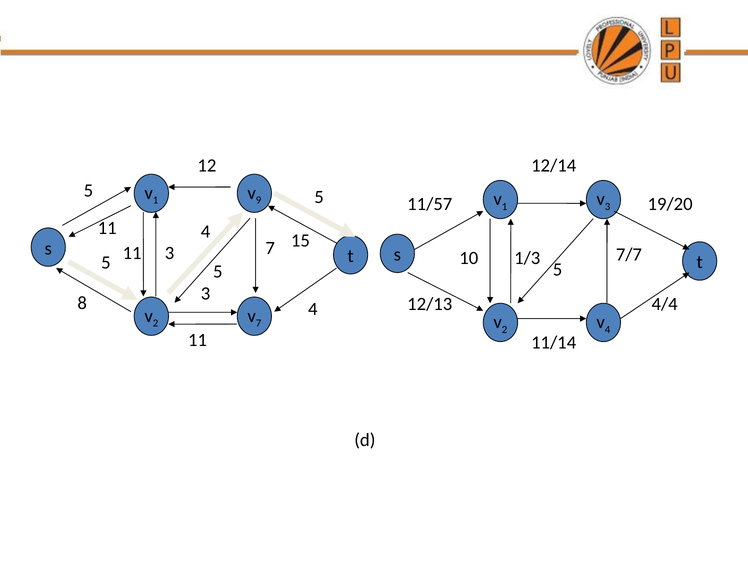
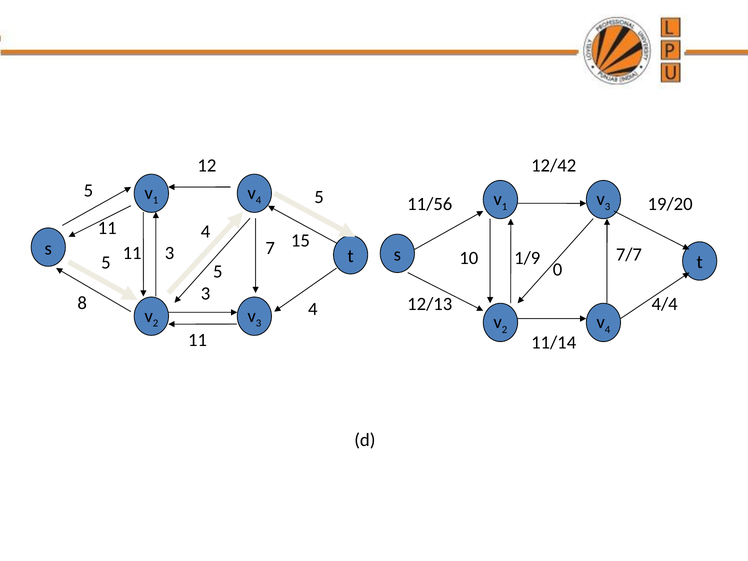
12/14: 12/14 -> 12/42
9 at (259, 200): 9 -> 4
11/57: 11/57 -> 11/56
1/3: 1/3 -> 1/9
5 5: 5 -> 0
7 at (259, 323): 7 -> 3
